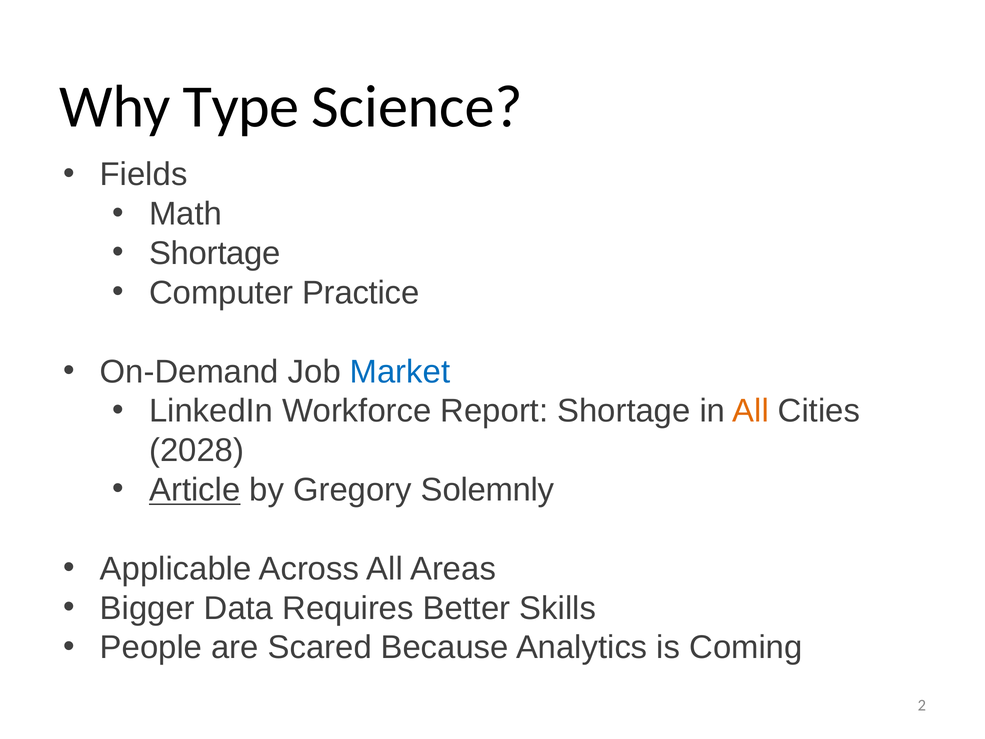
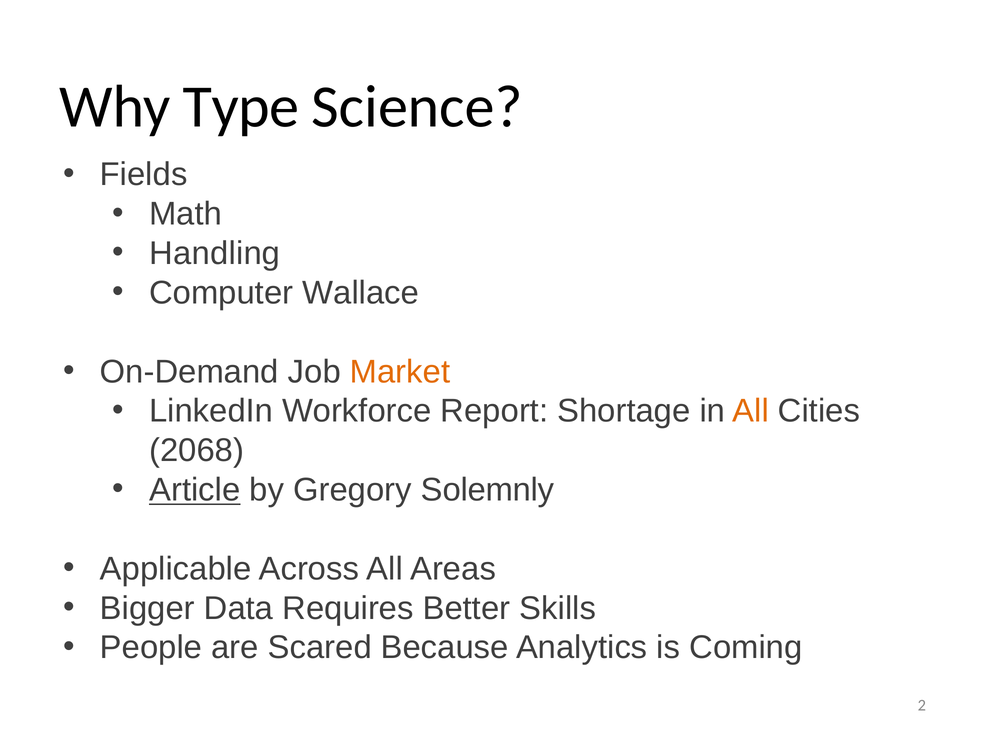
Shortage at (215, 253): Shortage -> Handling
Practice: Practice -> Wallace
Market colour: blue -> orange
2028: 2028 -> 2068
